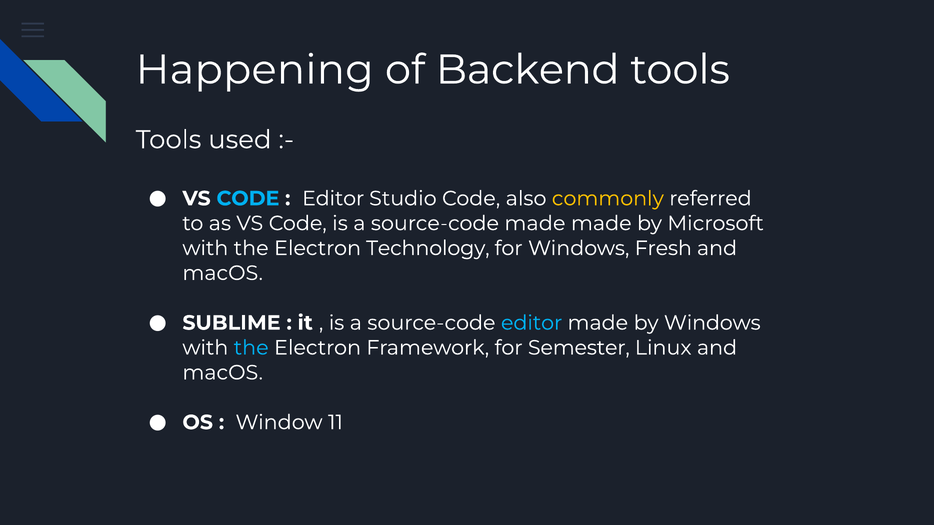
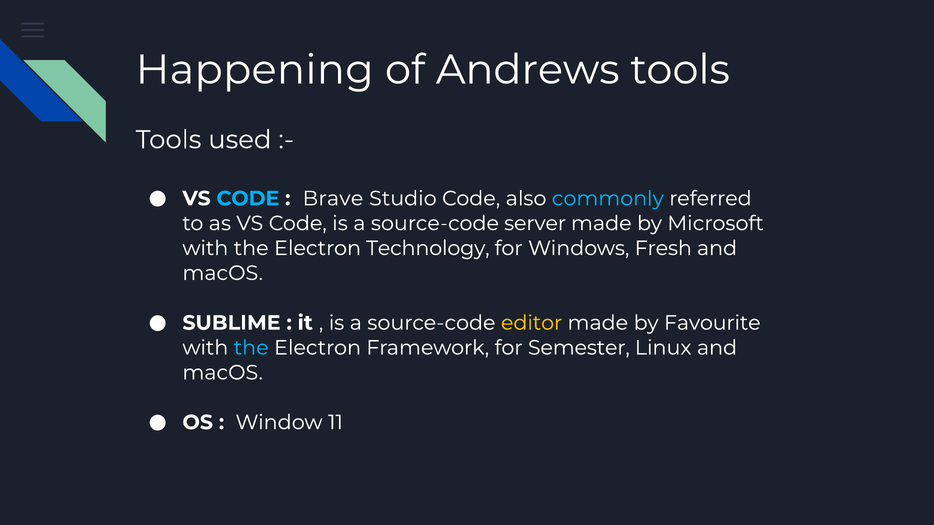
Backend: Backend -> Andrews
Editor at (333, 199): Editor -> Brave
commonly colour: yellow -> light blue
source-code made: made -> server
editor at (532, 323) colour: light blue -> yellow
by Windows: Windows -> Favourite
